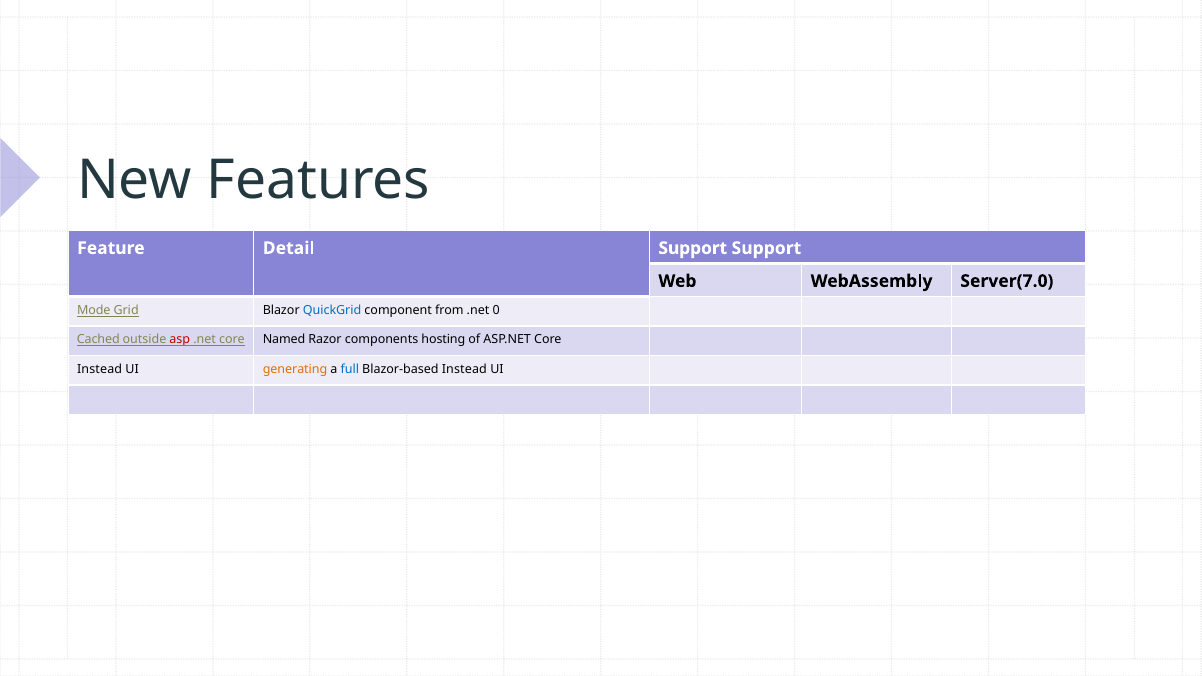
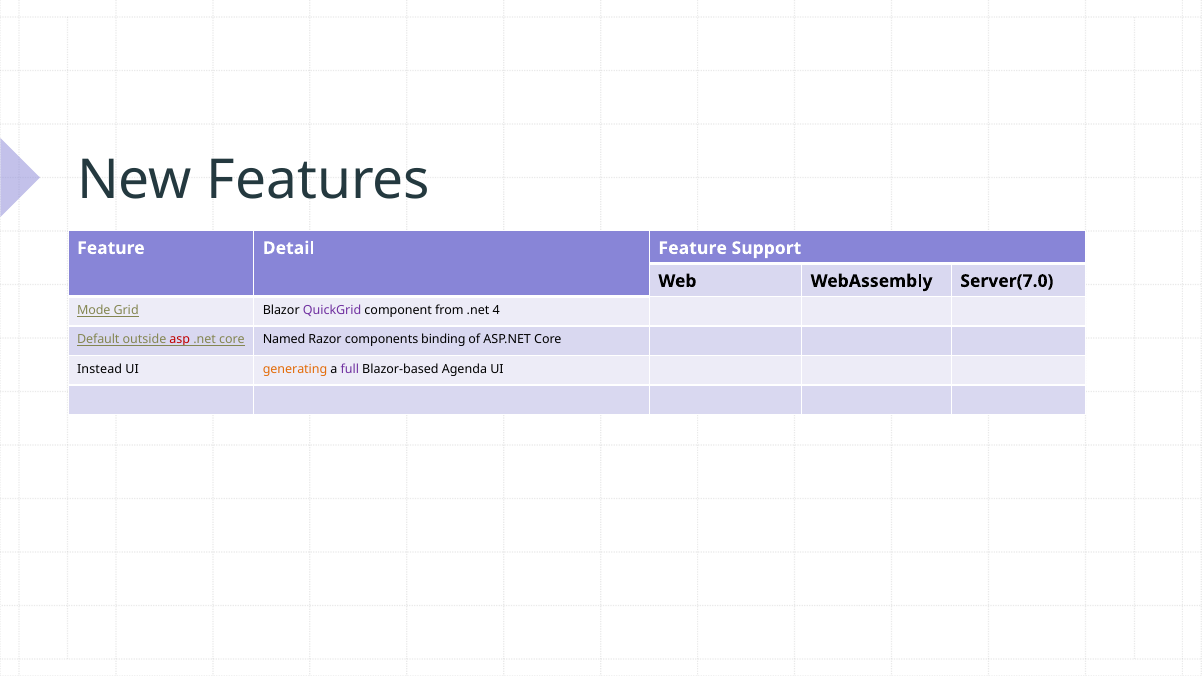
Detail Support: Support -> Feature
QuickGrid colour: blue -> purple
0: 0 -> 4
Cached: Cached -> Default
hosting: hosting -> binding
full colour: blue -> purple
Blazor-based Instead: Instead -> Agenda
